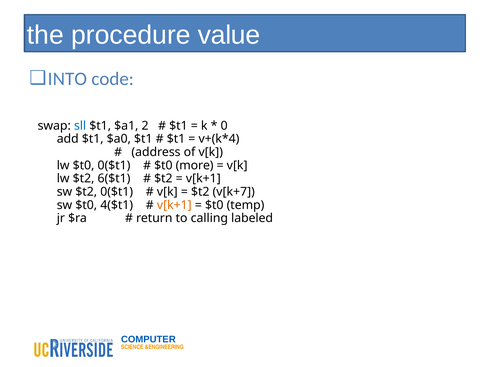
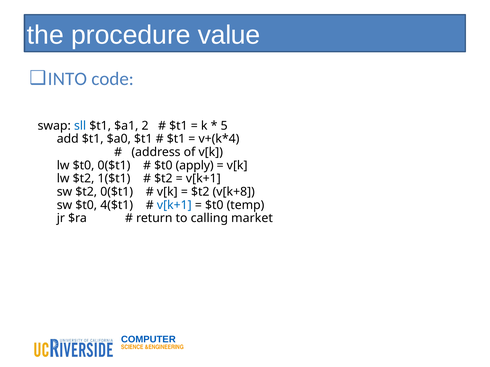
0: 0 -> 5
more: more -> apply
6($t1: 6($t1 -> 1($t1
v[k+7: v[k+7 -> v[k+8
v[k+1 at (174, 205) colour: orange -> blue
labeled: labeled -> market
